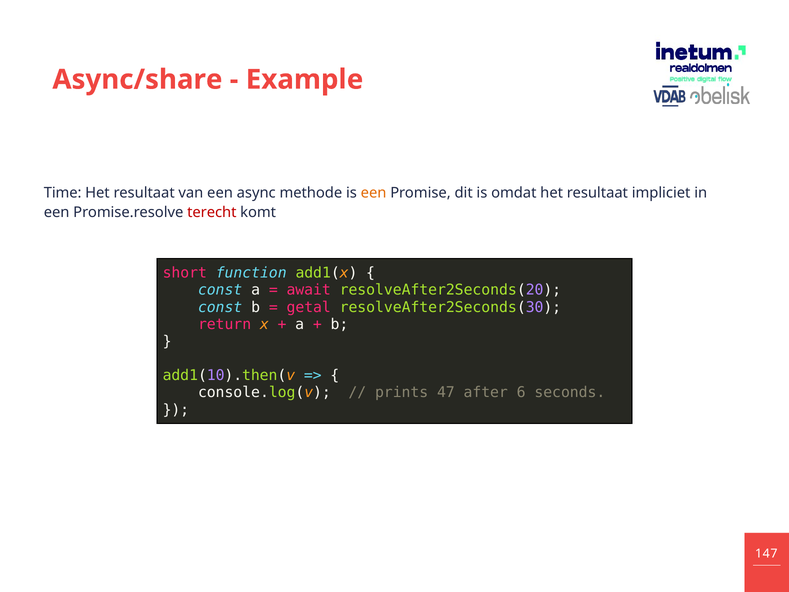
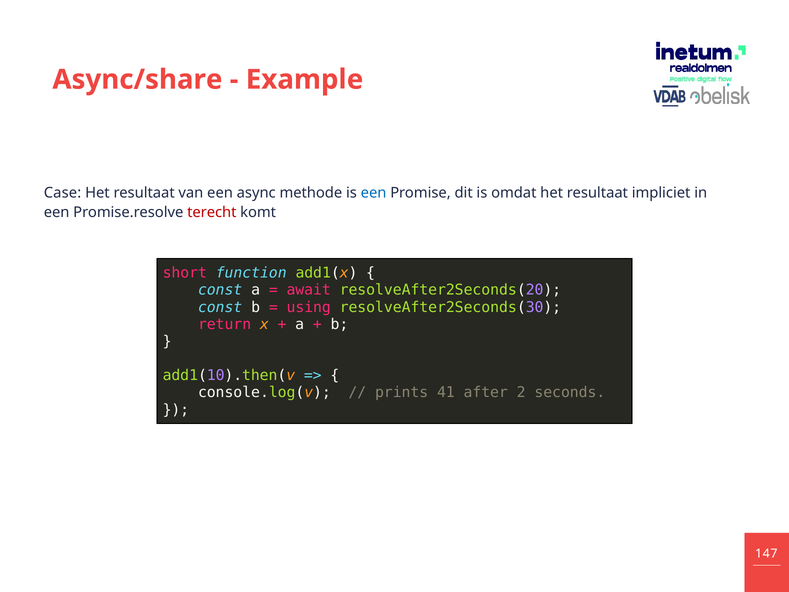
Time: Time -> Case
een at (374, 193) colour: orange -> blue
getal: getal -> using
47: 47 -> 41
6: 6 -> 2
